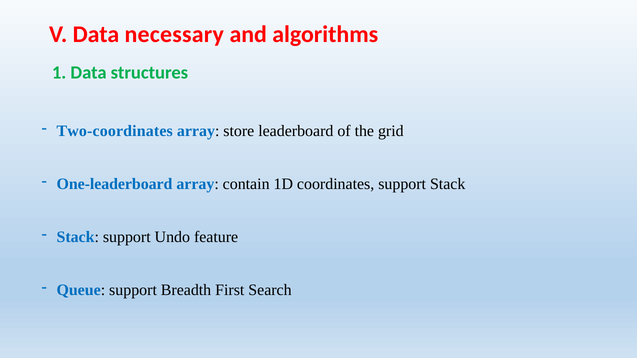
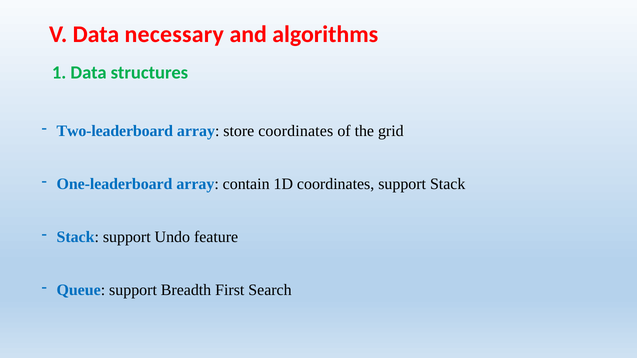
Two-coordinates: Two-coordinates -> Two-leaderboard
store leaderboard: leaderboard -> coordinates
